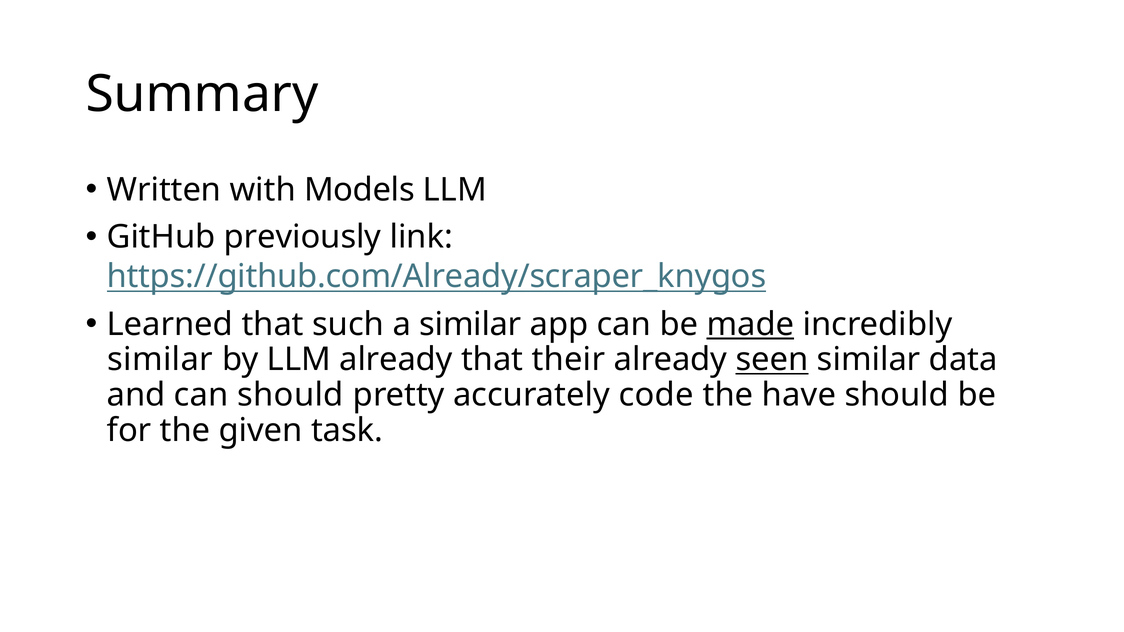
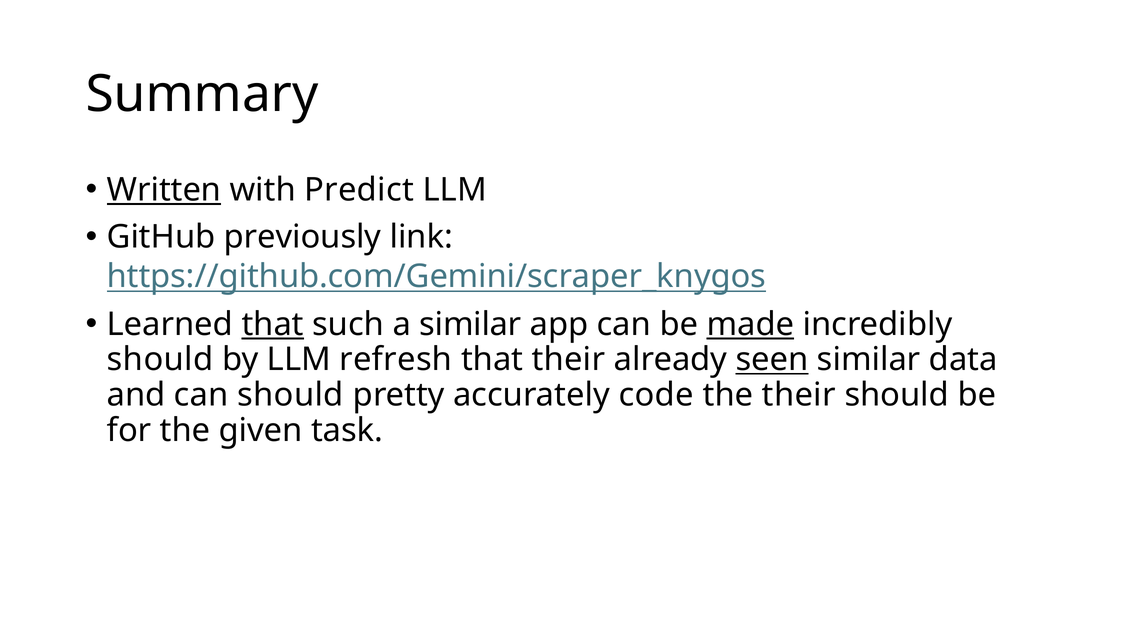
Written underline: none -> present
Models: Models -> Predict
https://github.com/Already/scraper_knygos: https://github.com/Already/scraper_knygos -> https://github.com/Gemini/scraper_knygos
that at (273, 324) underline: none -> present
similar at (160, 360): similar -> should
LLM already: already -> refresh
the have: have -> their
